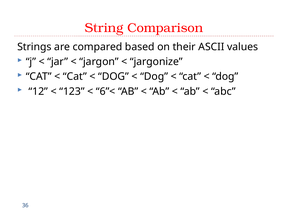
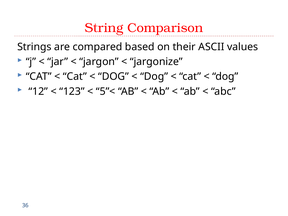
6”<: 6”< -> 5”<
